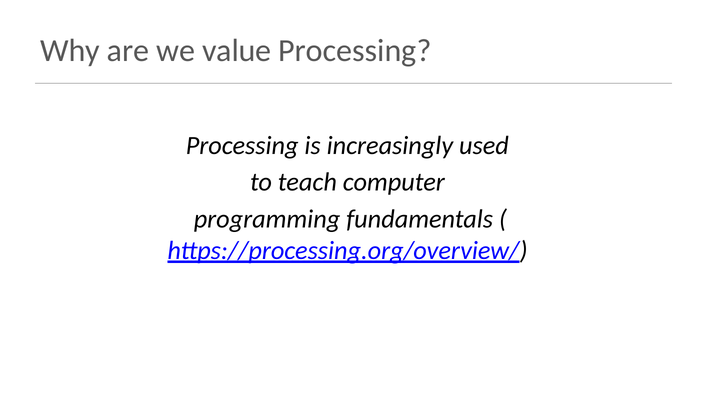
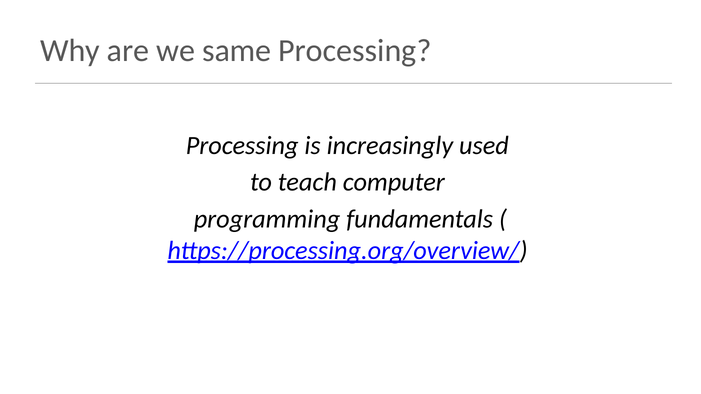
value: value -> same
